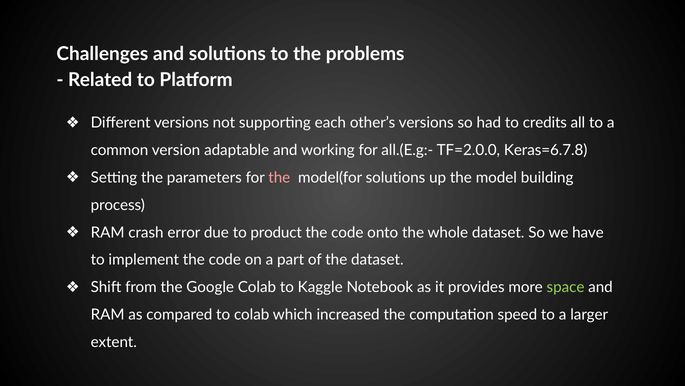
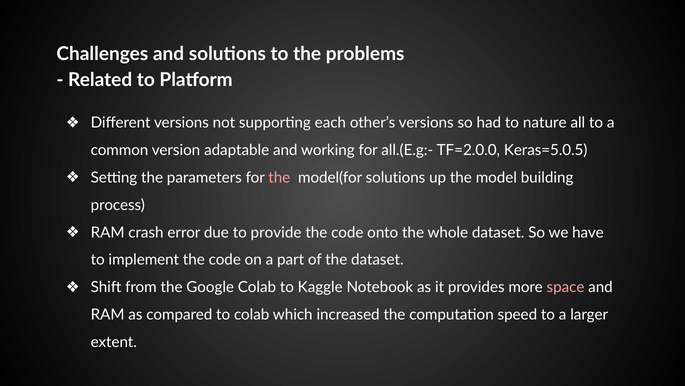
credits: credits -> nature
Keras=6.7.8: Keras=6.7.8 -> Keras=5.0.5
product: product -> provide
space colour: light green -> pink
